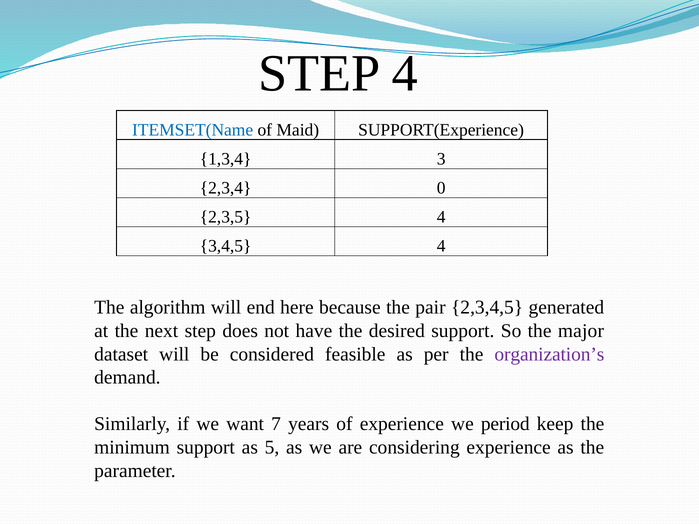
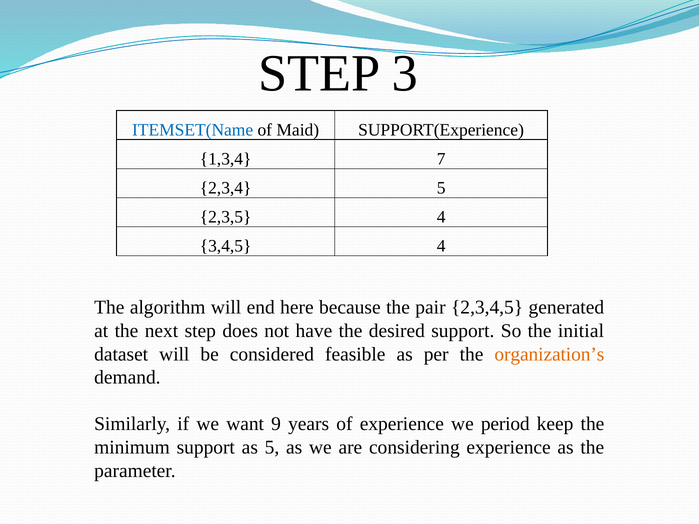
STEP 4: 4 -> 3
3: 3 -> 7
2,3,4 0: 0 -> 5
major: major -> initial
organization’s colour: purple -> orange
7: 7 -> 9
